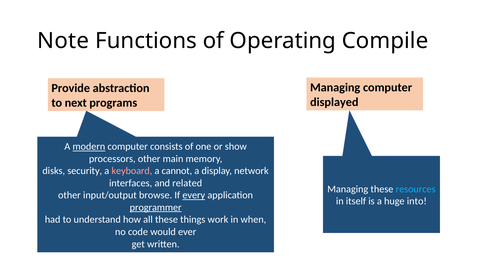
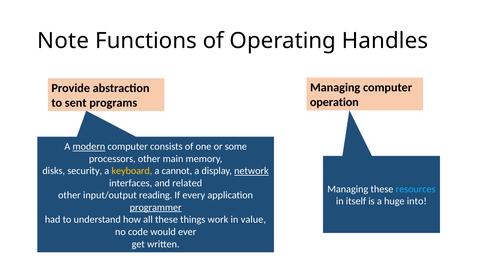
Compile: Compile -> Handles
displayed: displayed -> operation
next: next -> sent
show: show -> some
keyboard colour: pink -> yellow
network underline: none -> present
browse: browse -> reading
every underline: present -> none
when: when -> value
